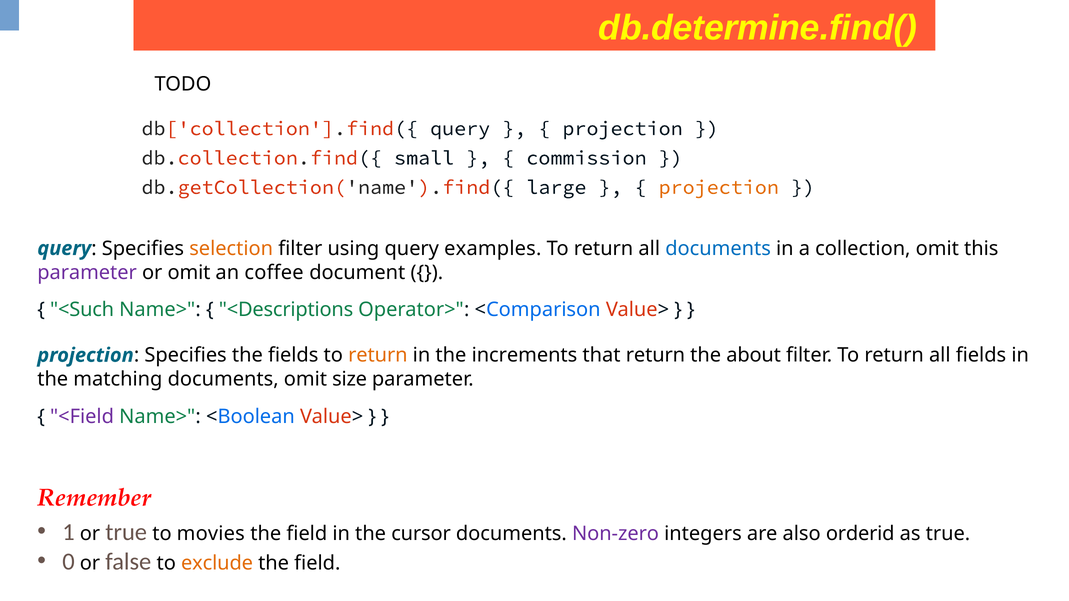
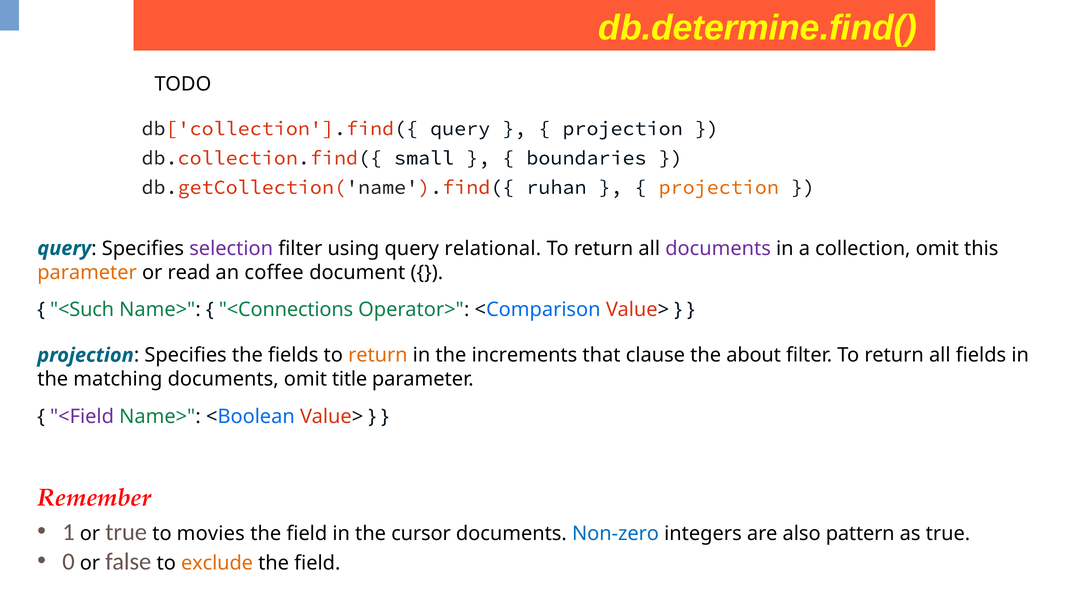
commission: commission -> boundaries
large: large -> ruhan
selection colour: orange -> purple
examples: examples -> relational
documents at (718, 249) colour: blue -> purple
parameter at (87, 273) colour: purple -> orange
or omit: omit -> read
<Descriptions: <Descriptions -> <Connections
that return: return -> clause
size: size -> title
Non-zero colour: purple -> blue
orderid: orderid -> pattern
